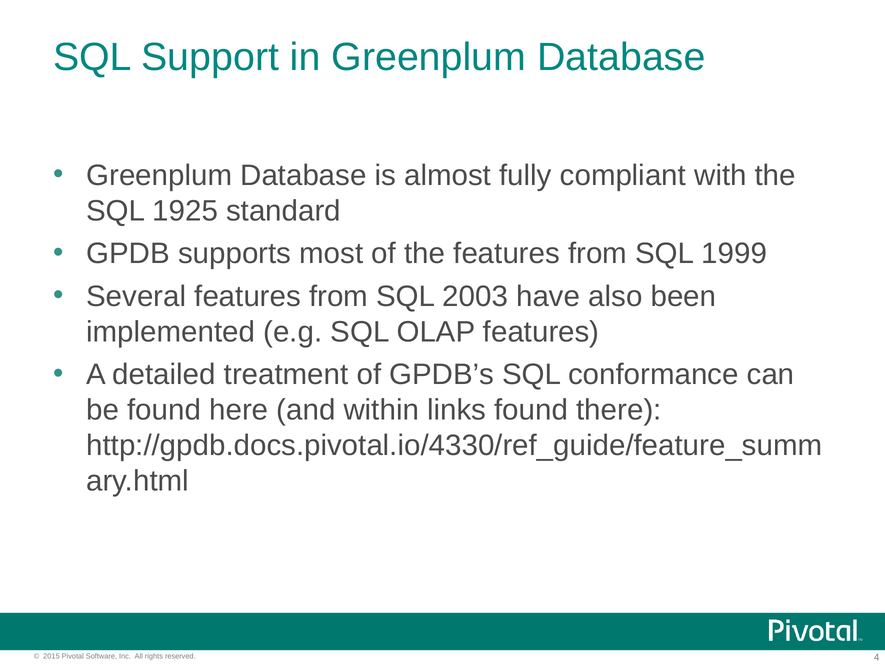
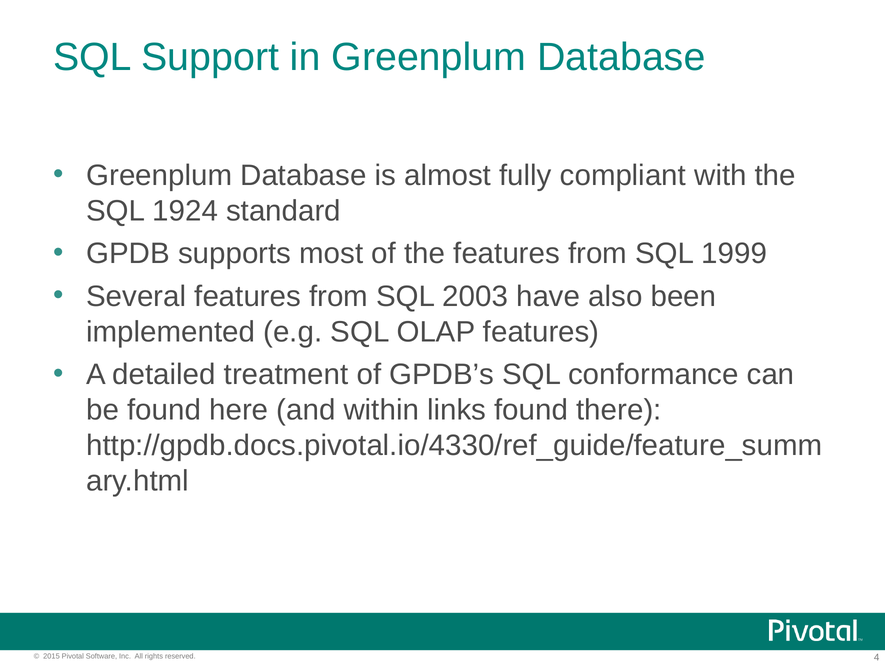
1925: 1925 -> 1924
